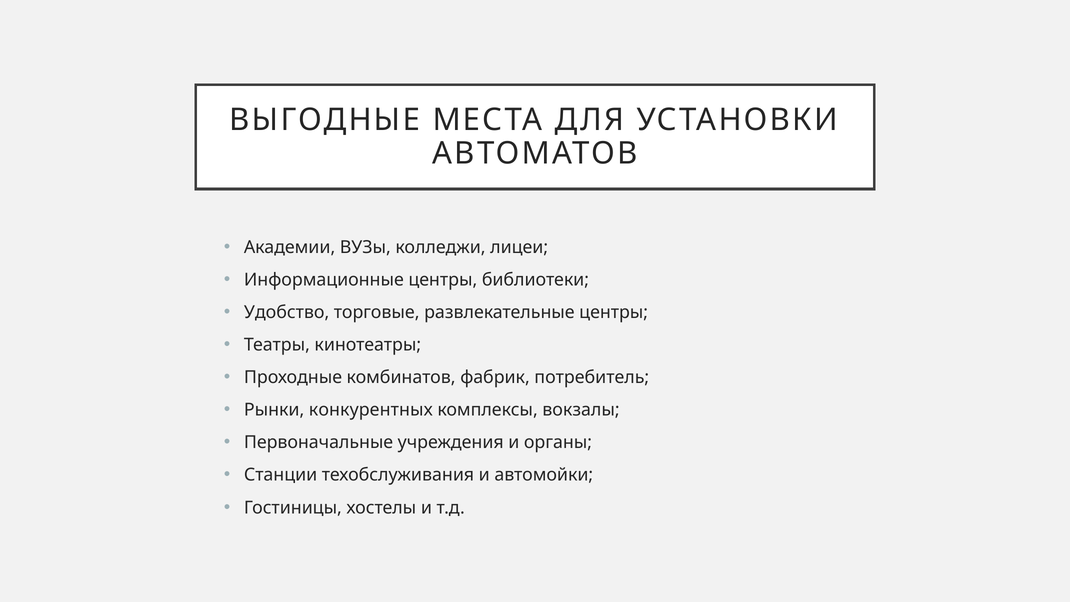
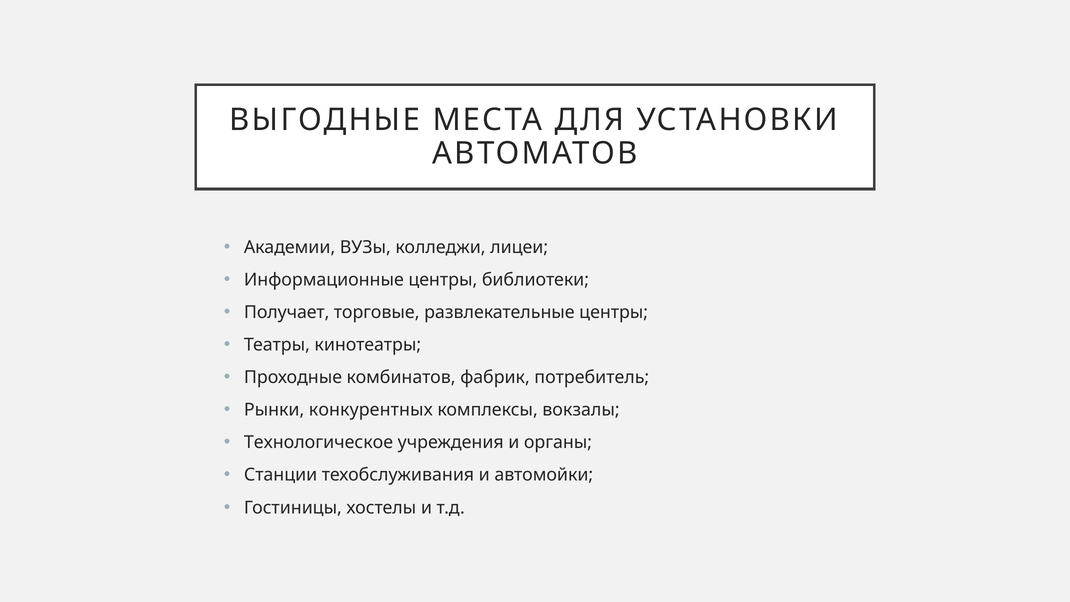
Удобство: Удобство -> Получает
Первоначальные: Первоначальные -> Технологическое
